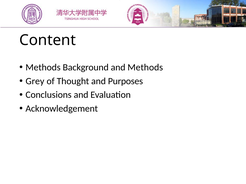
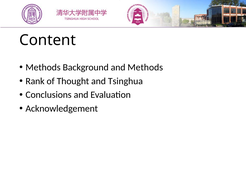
Grey: Grey -> Rank
Purposes: Purposes -> Tsinghua
